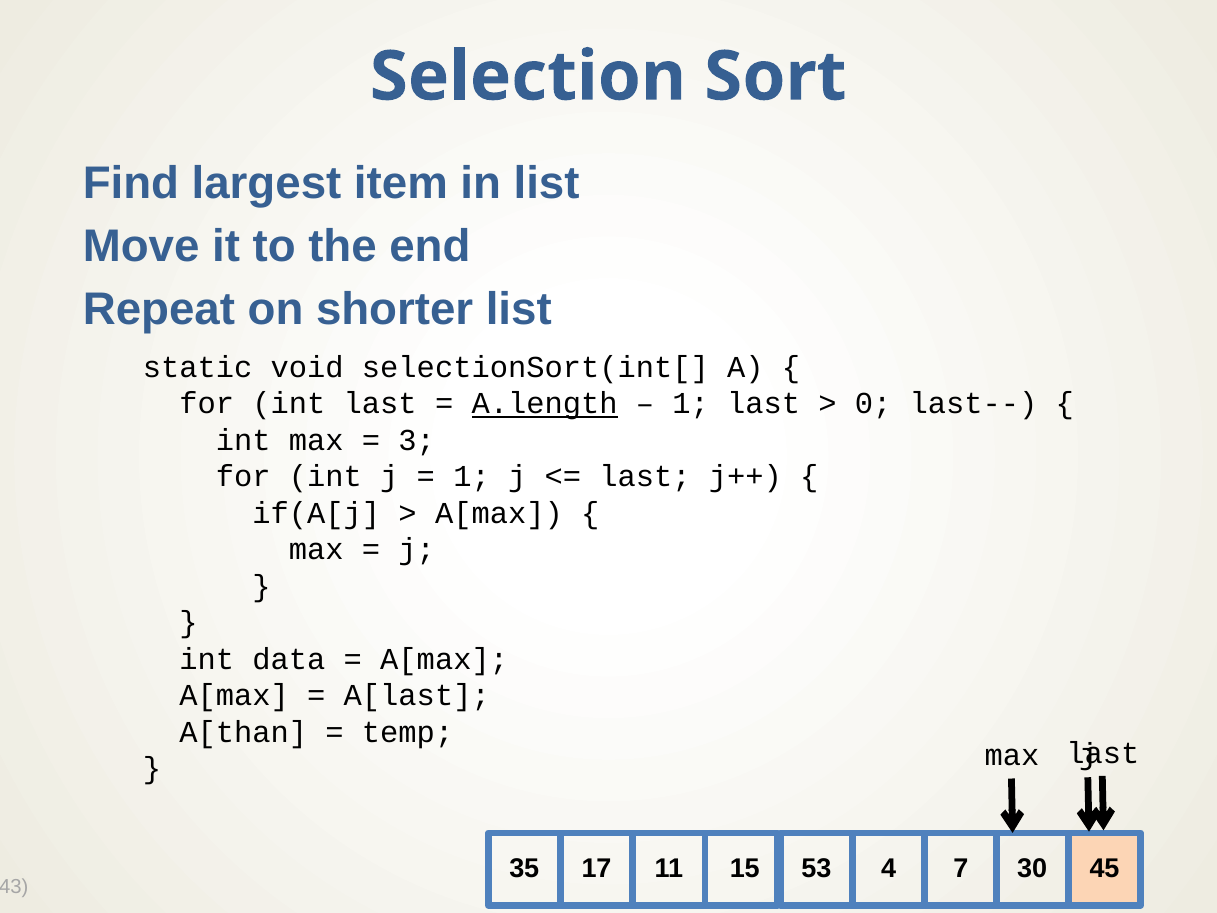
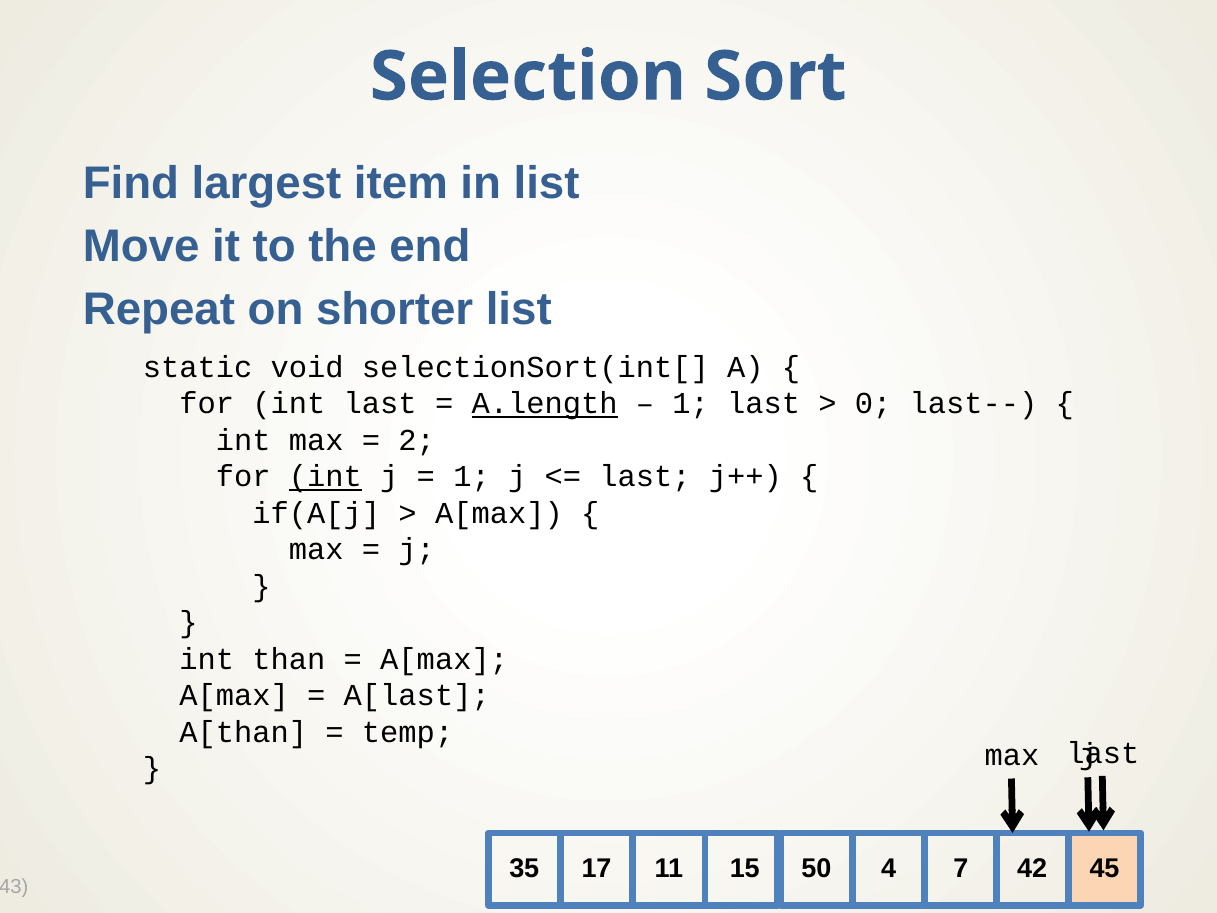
3: 3 -> 2
int at (325, 477) underline: none -> present
data: data -> than
53: 53 -> 50
30: 30 -> 42
